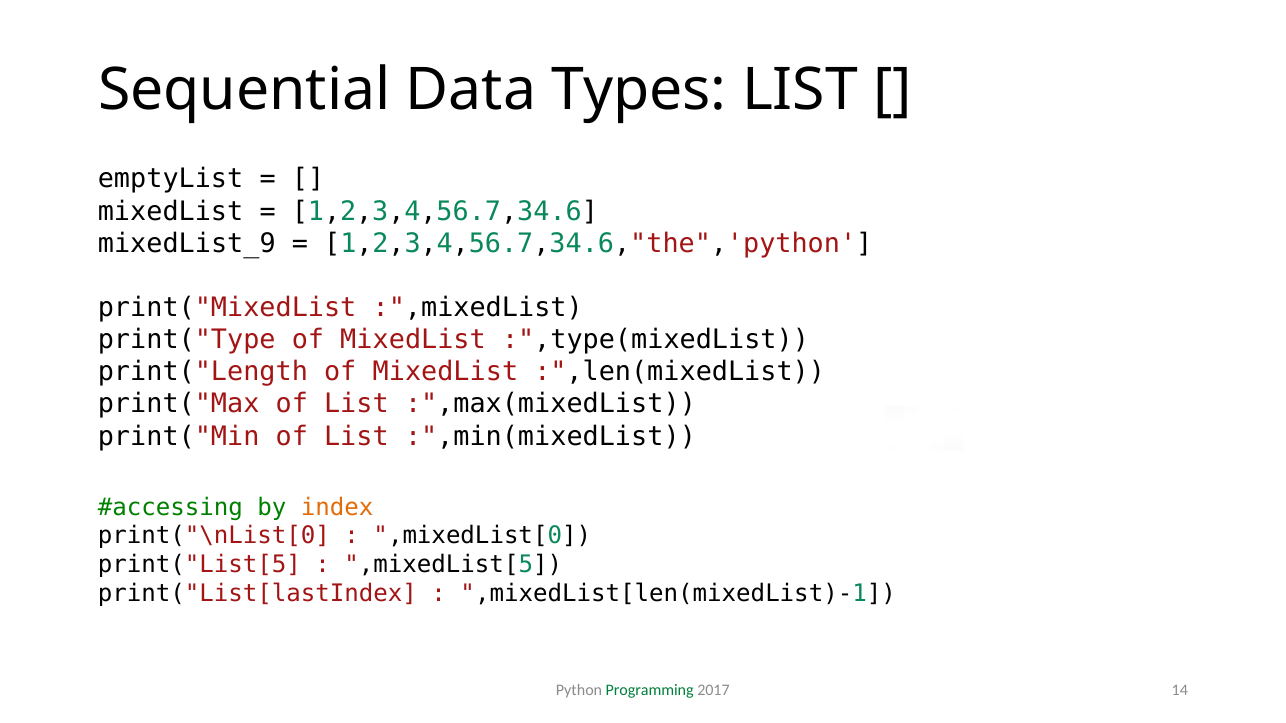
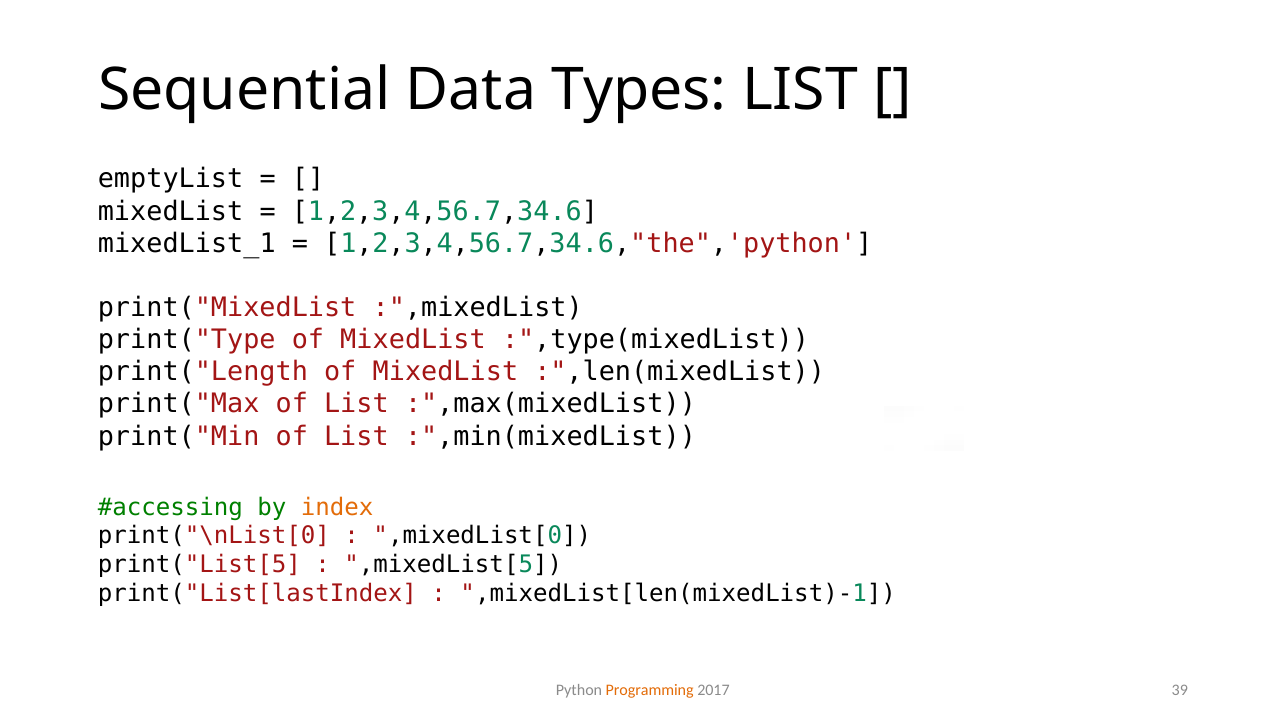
mixedList_9: mixedList_9 -> mixedList_1
Programming colour: green -> orange
14: 14 -> 39
